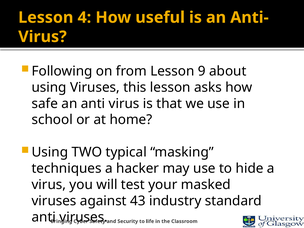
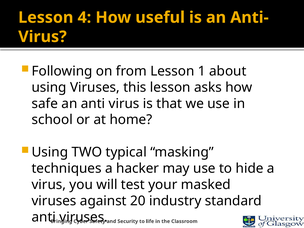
9: 9 -> 1
43: 43 -> 20
